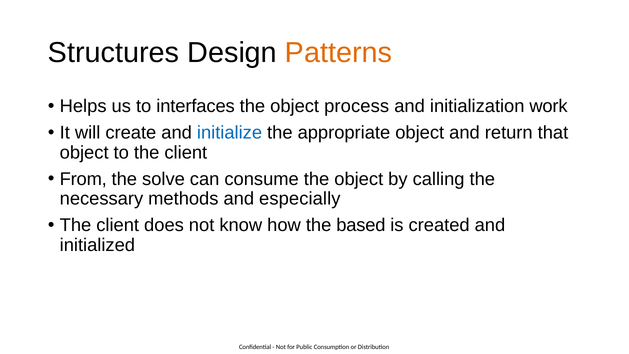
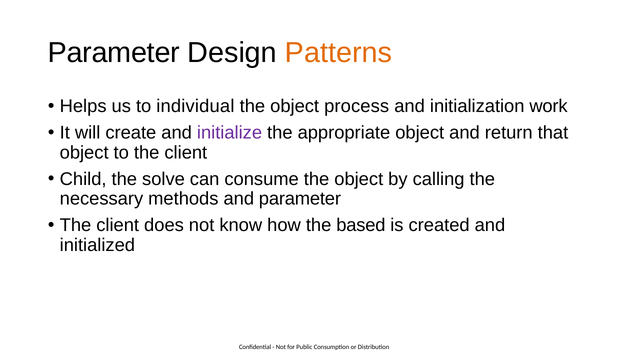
Structures at (114, 53): Structures -> Parameter
interfaces: interfaces -> individual
initialize colour: blue -> purple
From: From -> Child
and especially: especially -> parameter
